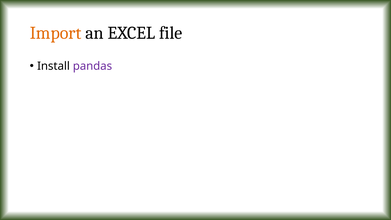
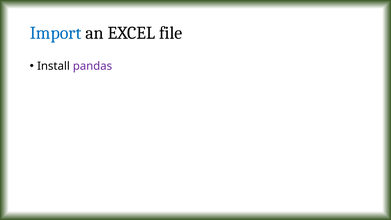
Import colour: orange -> blue
